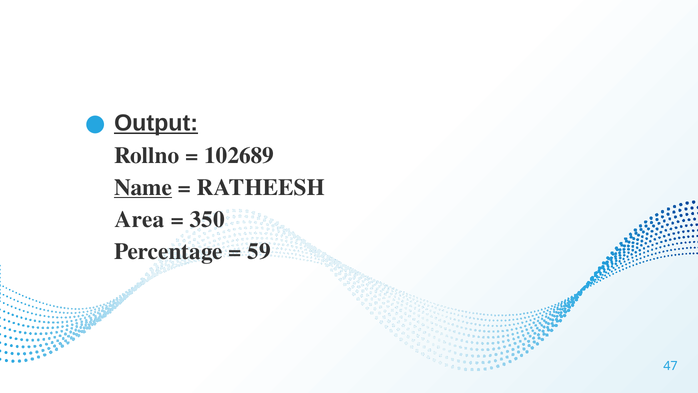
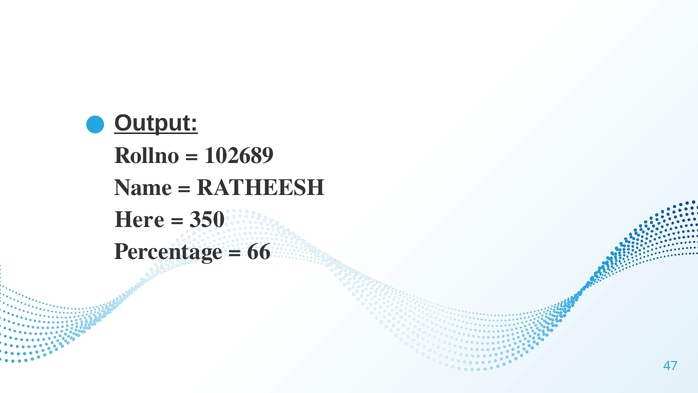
Name underline: present -> none
Area: Area -> Here
59: 59 -> 66
